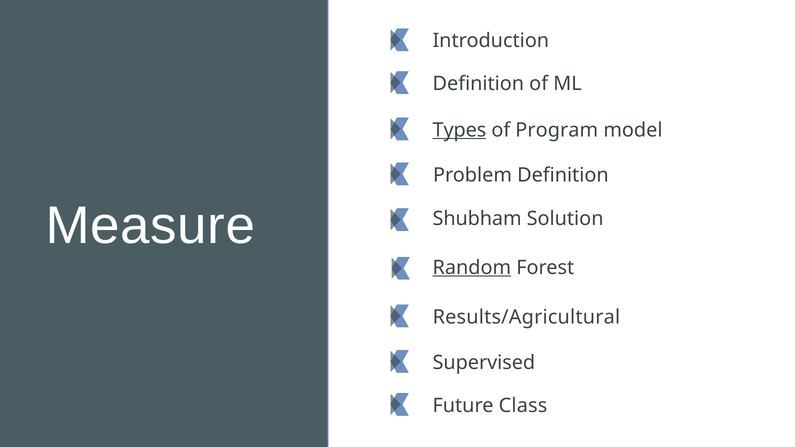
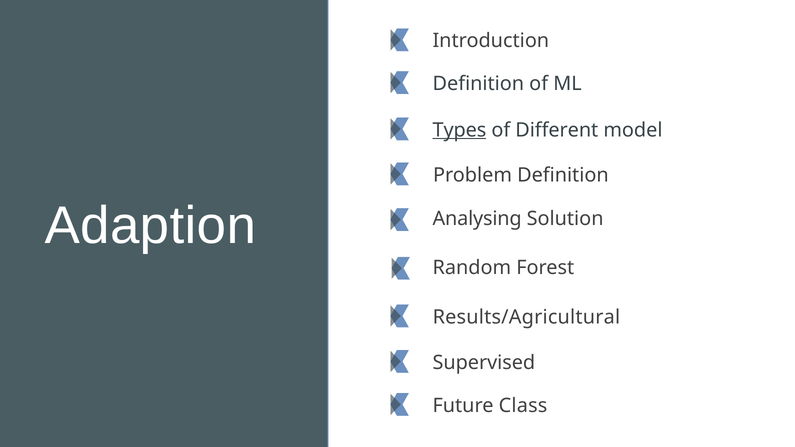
Program: Program -> Different
Measure: Measure -> Adaption
Shubham: Shubham -> Analysing
Random underline: present -> none
